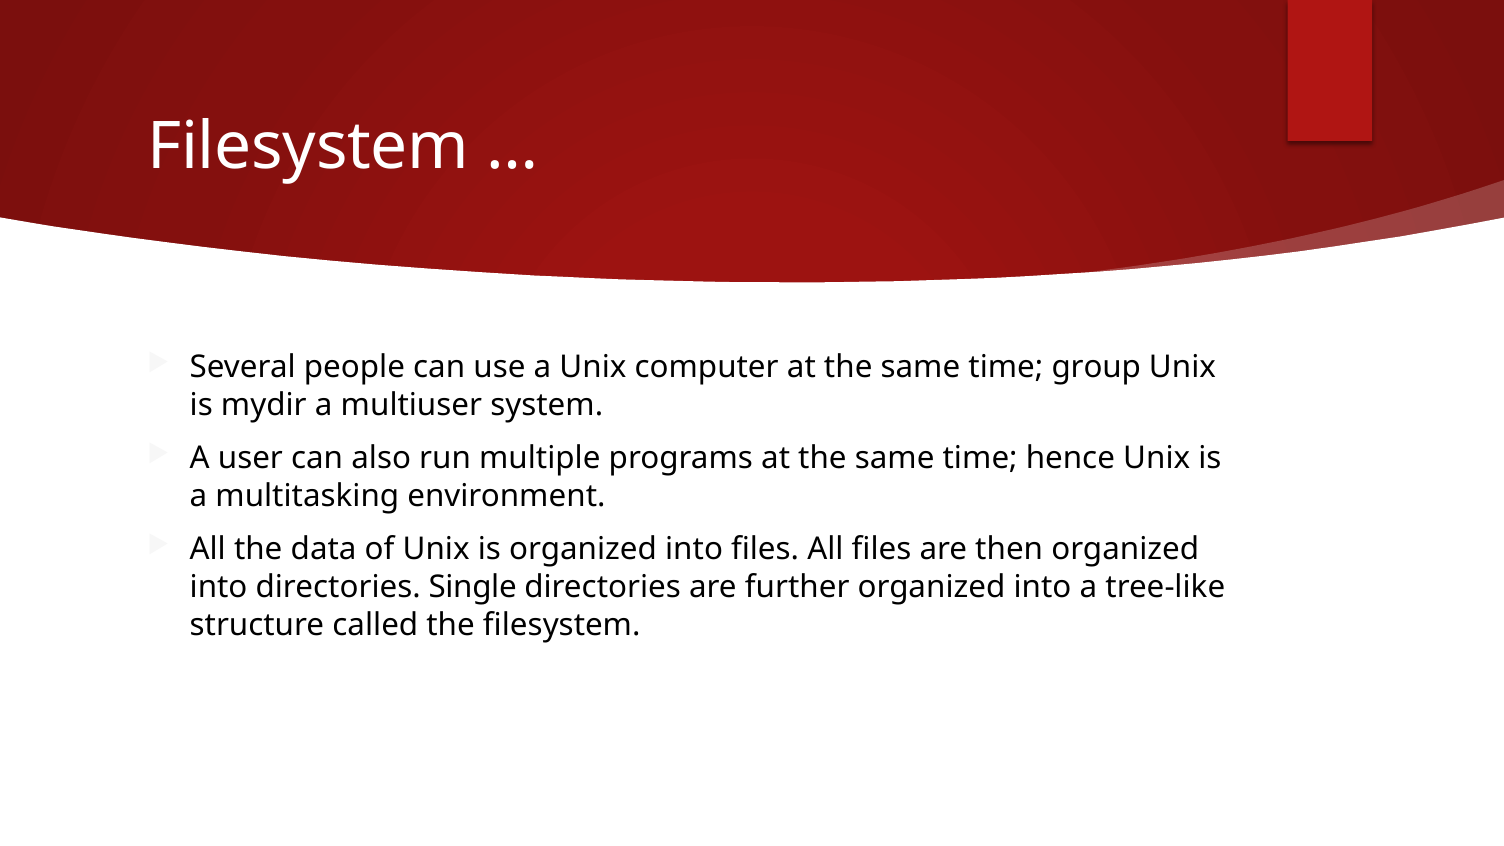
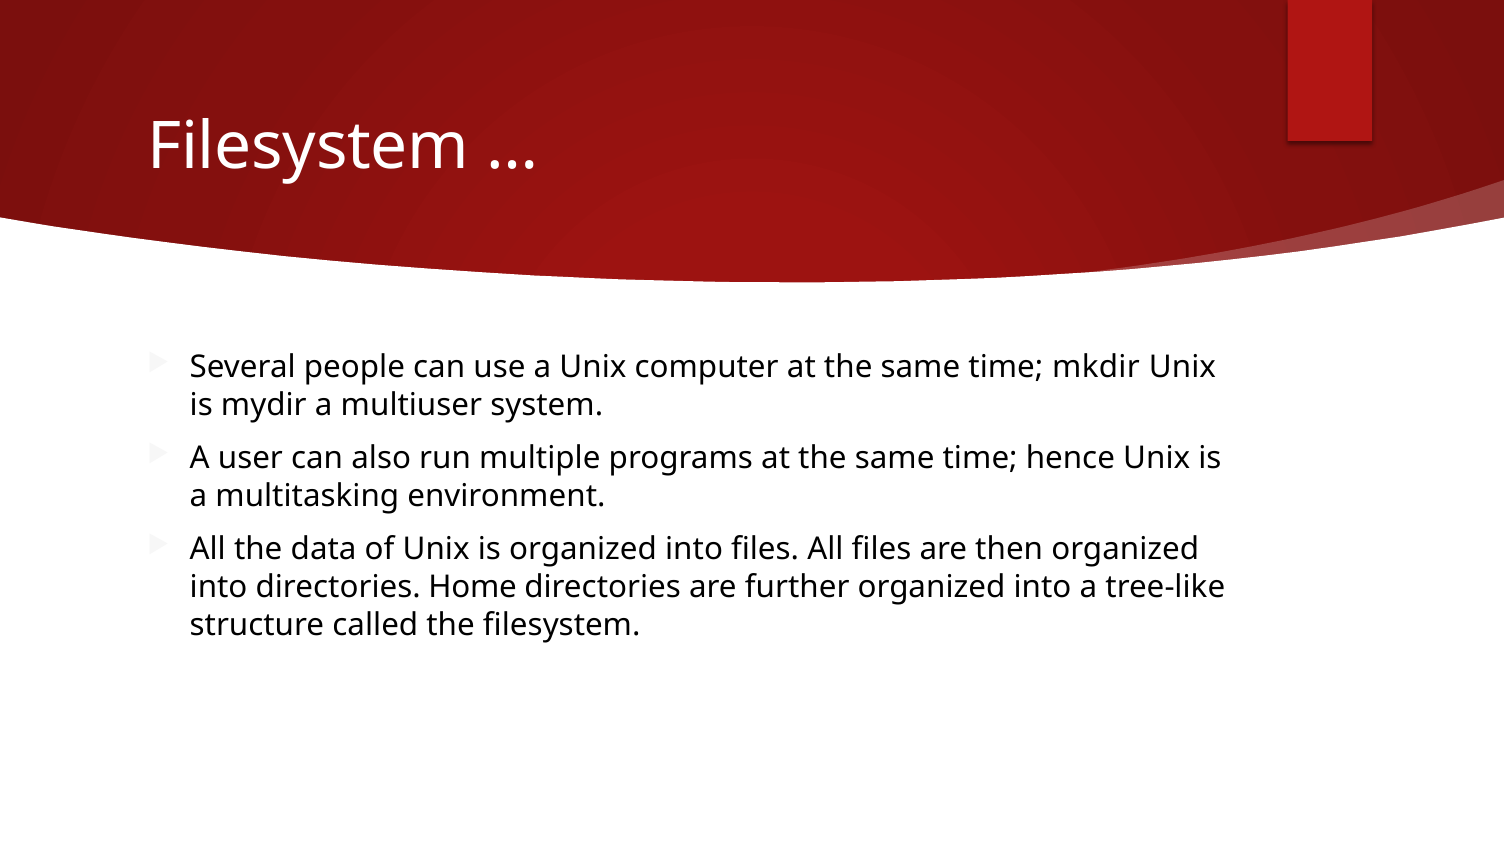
group: group -> mkdir
Single: Single -> Home
